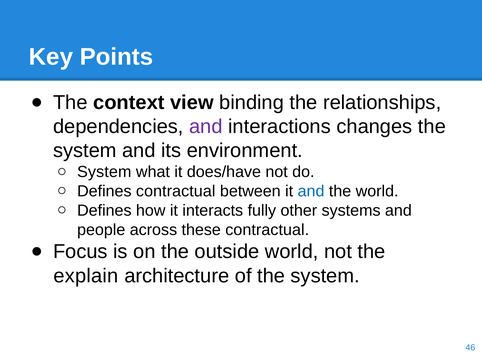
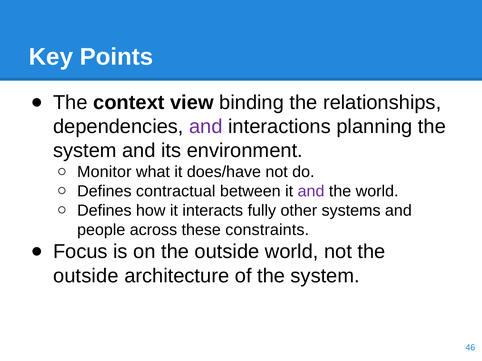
changes: changes -> planning
System at (104, 172): System -> Monitor
and at (311, 192) colour: blue -> purple
these contractual: contractual -> constraints
explain at (86, 276): explain -> outside
